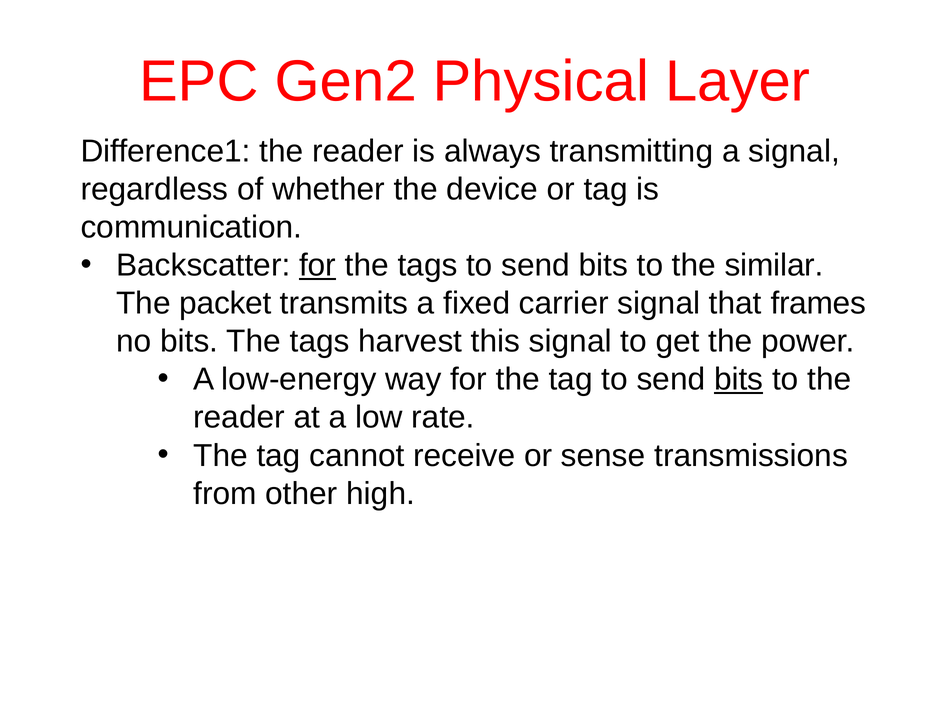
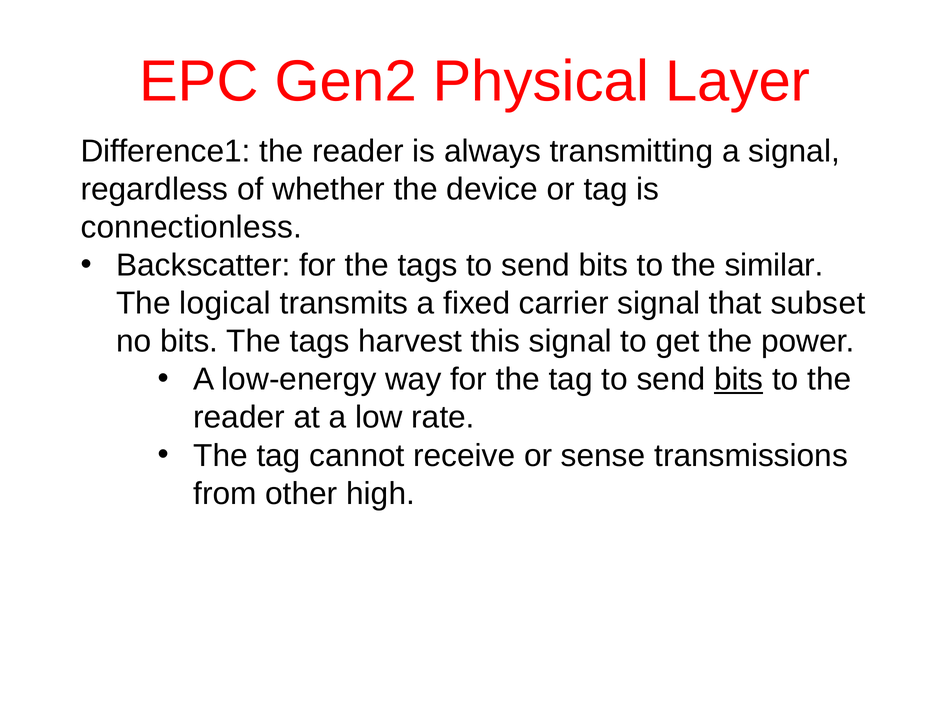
communication: communication -> connectionless
for at (318, 265) underline: present -> none
packet: packet -> logical
frames: frames -> subset
